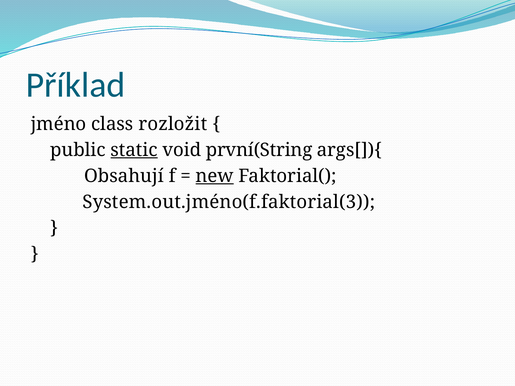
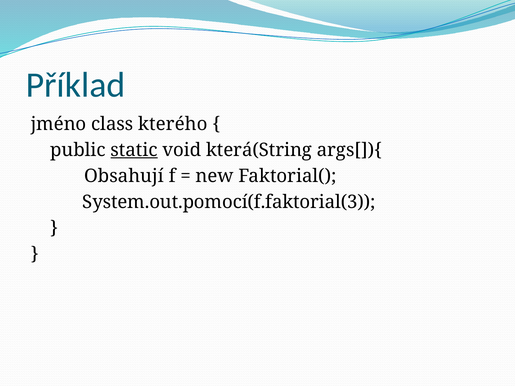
rozložit: rozložit -> kterého
první(String: první(String -> která(String
new underline: present -> none
System.out.jméno(f.faktorial(3: System.out.jméno(f.faktorial(3 -> System.out.pomocí(f.faktorial(3
